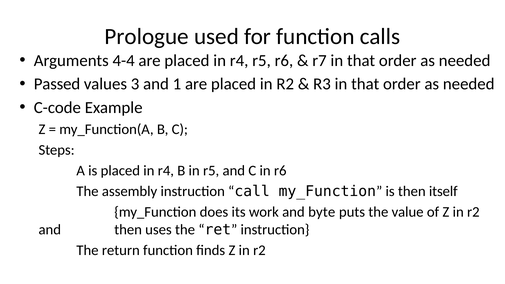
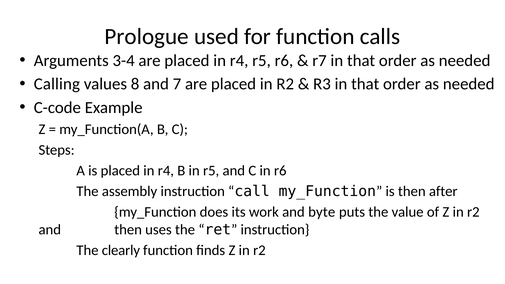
4-4: 4-4 -> 3-4
Passed: Passed -> Calling
3: 3 -> 8
1: 1 -> 7
itself: itself -> after
return: return -> clearly
